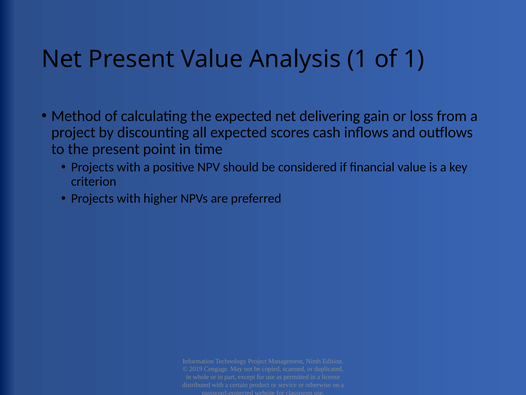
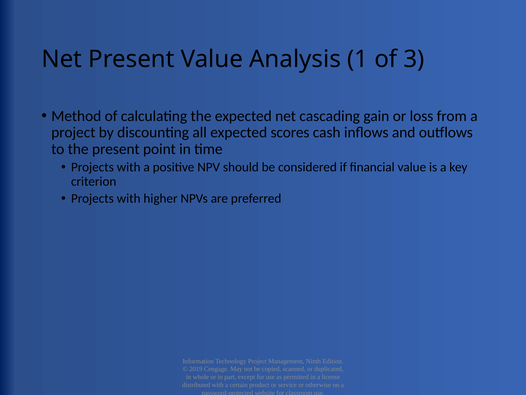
of 1: 1 -> 3
delivering: delivering -> cascading
